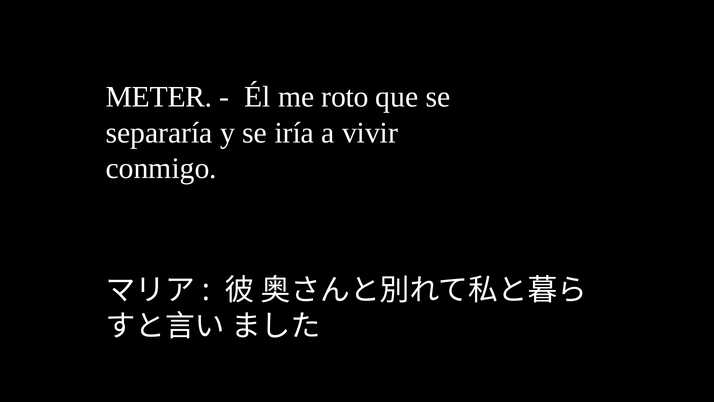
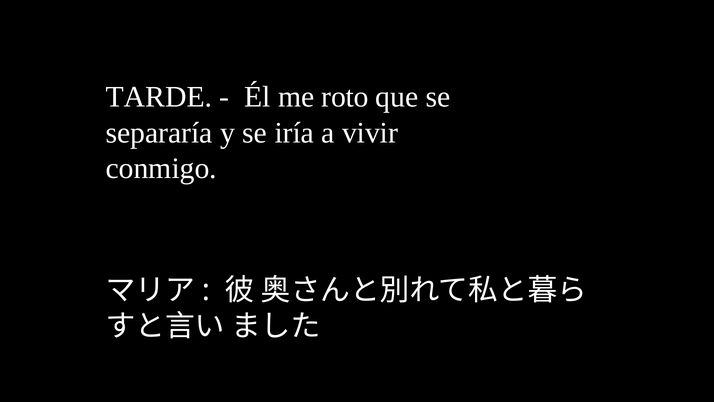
METER: METER -> TARDE
